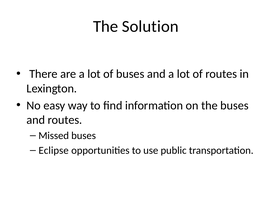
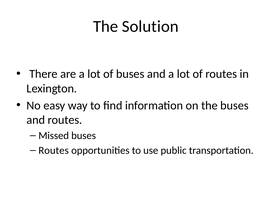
Eclipse at (54, 150): Eclipse -> Routes
